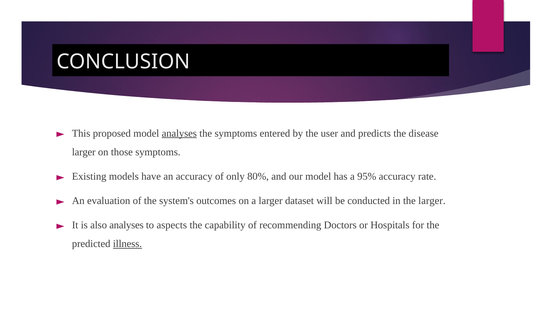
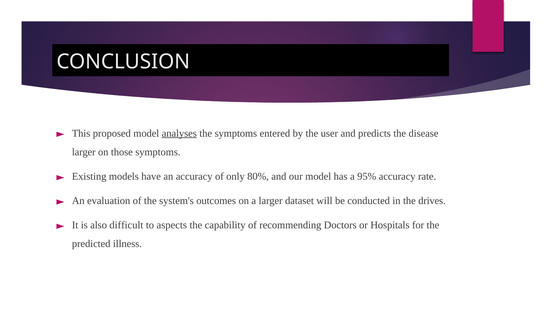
the larger: larger -> drives
also analyses: analyses -> difficult
illness underline: present -> none
